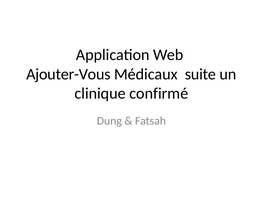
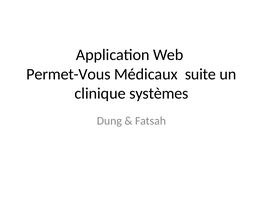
Ajouter-Vous: Ajouter-Vous -> Permet-Vous
confirmé: confirmé -> systèmes
